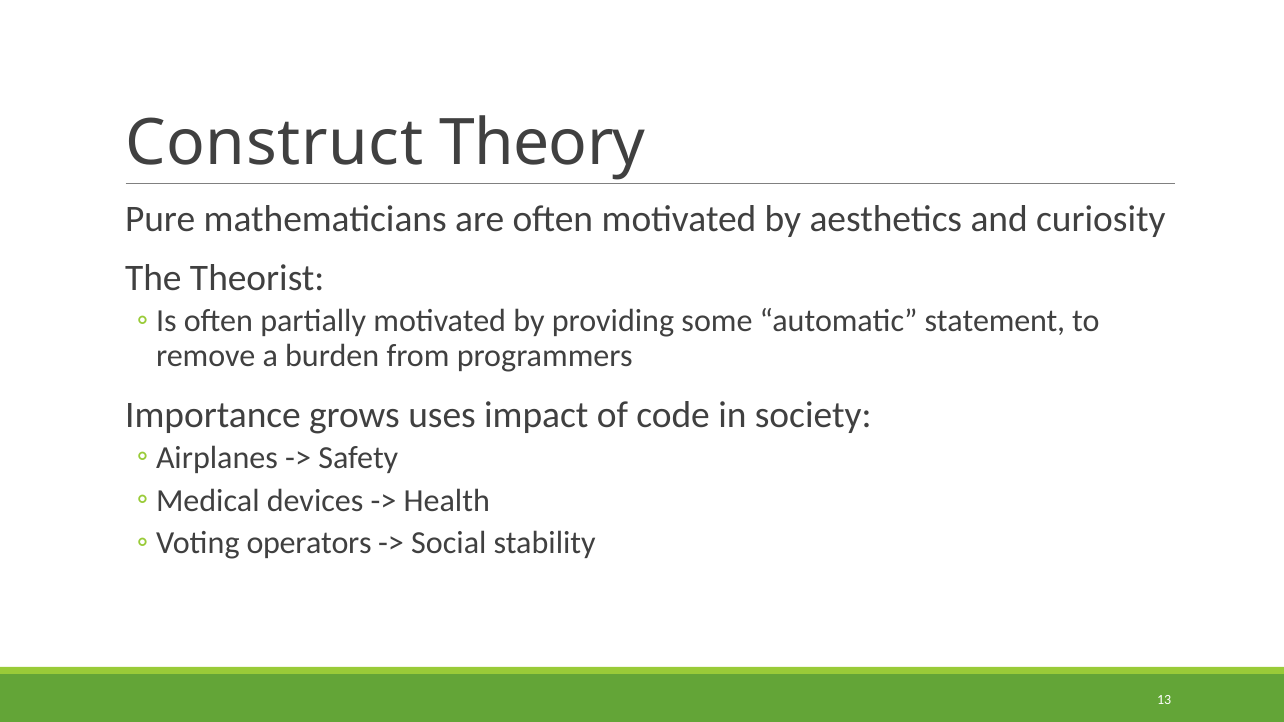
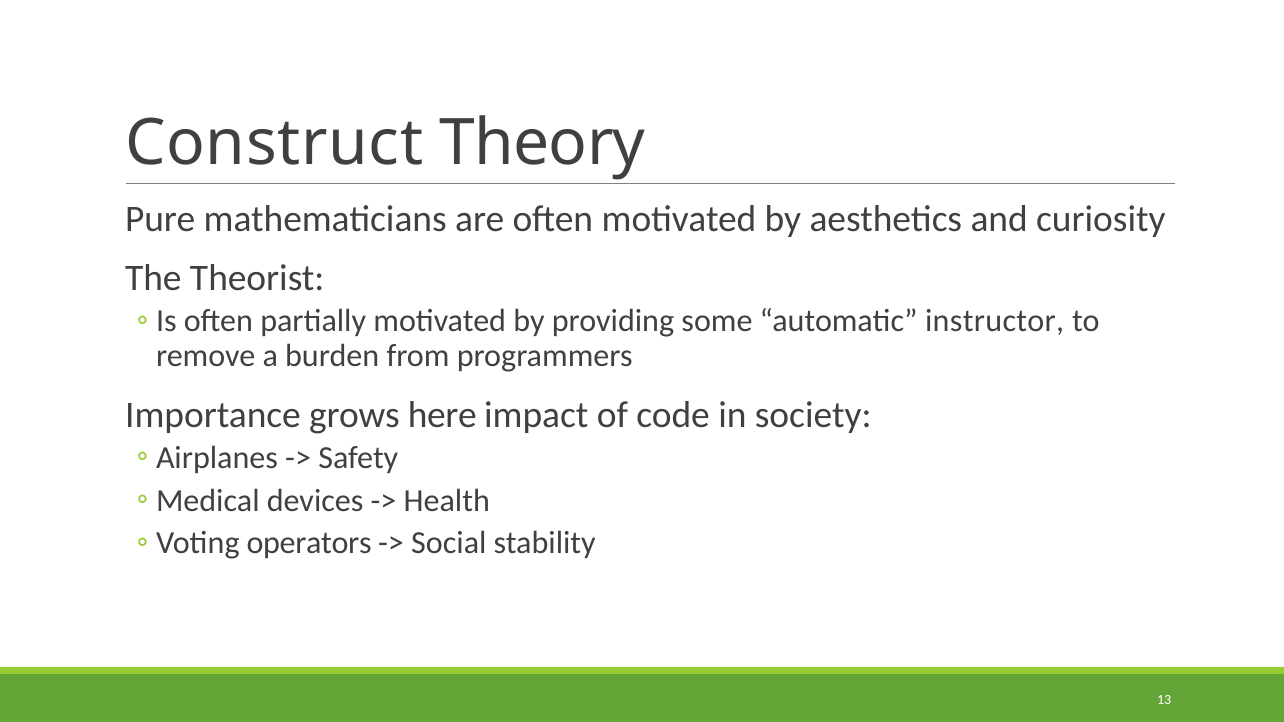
statement: statement -> instructor
uses: uses -> here
